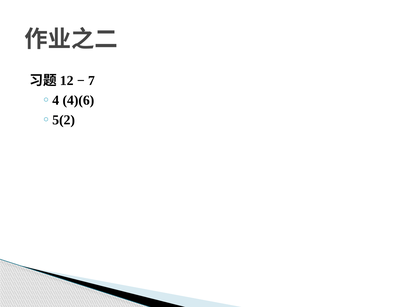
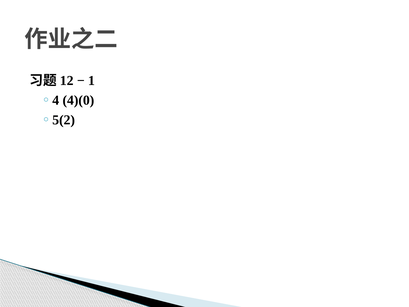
7: 7 -> 1
4)(6: 4)(6 -> 4)(0
